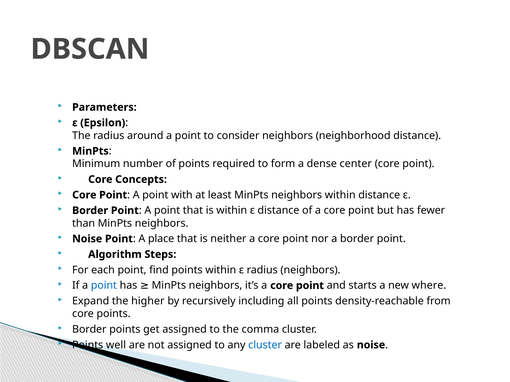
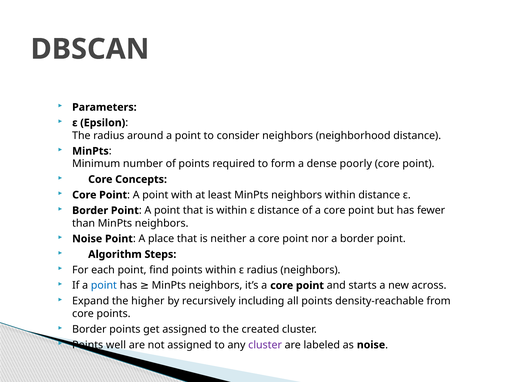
center: center -> poorly
where: where -> across
comma: comma -> created
cluster at (265, 345) colour: blue -> purple
